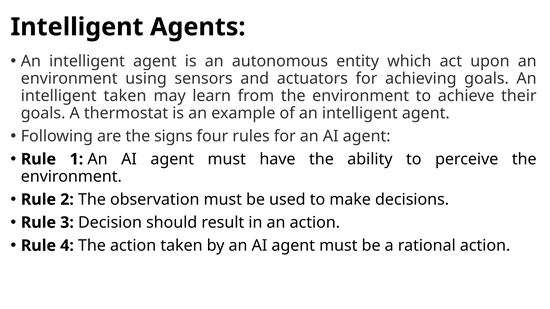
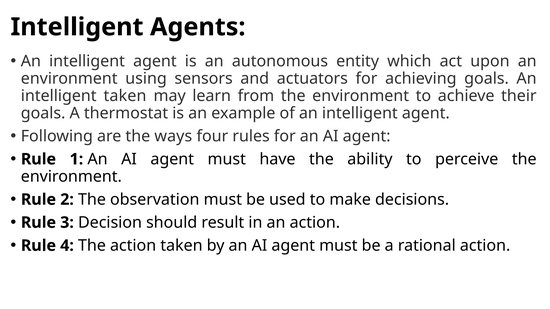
signs: signs -> ways
